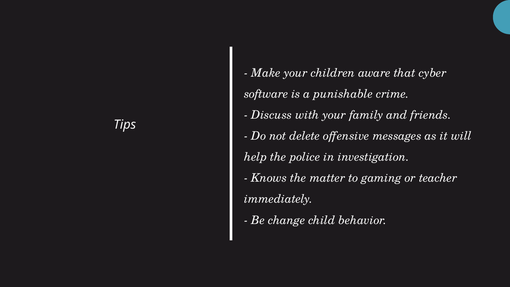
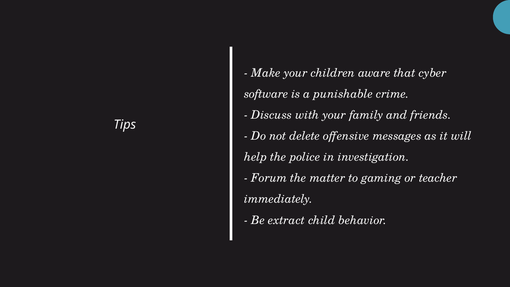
Knows: Knows -> Forum
change: change -> extract
